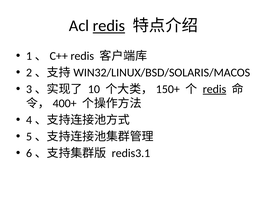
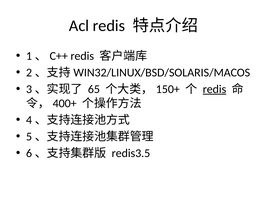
redis at (109, 26) underline: present -> none
10: 10 -> 65
redis3.1: redis3.1 -> redis3.5
